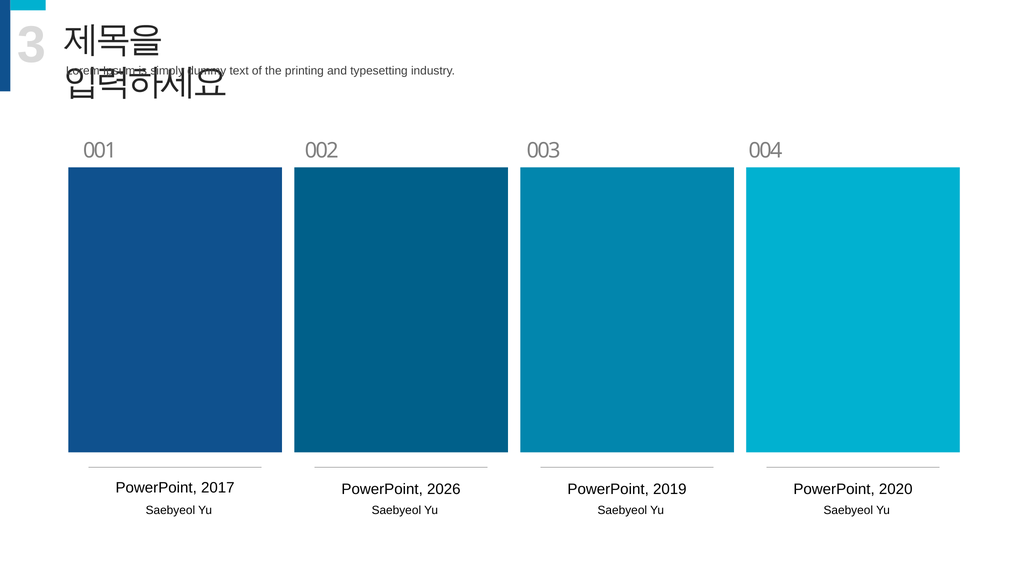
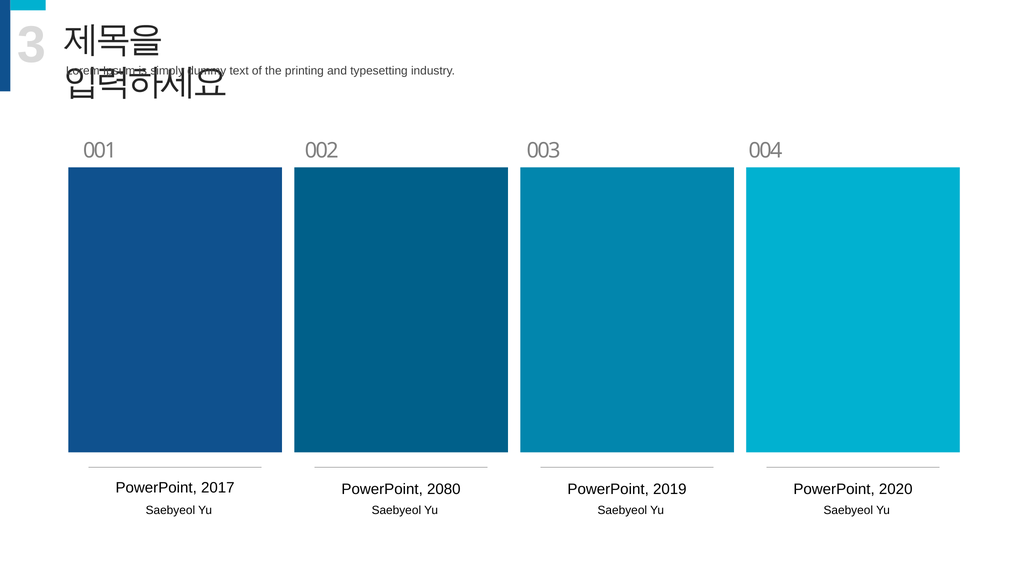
2026: 2026 -> 2080
